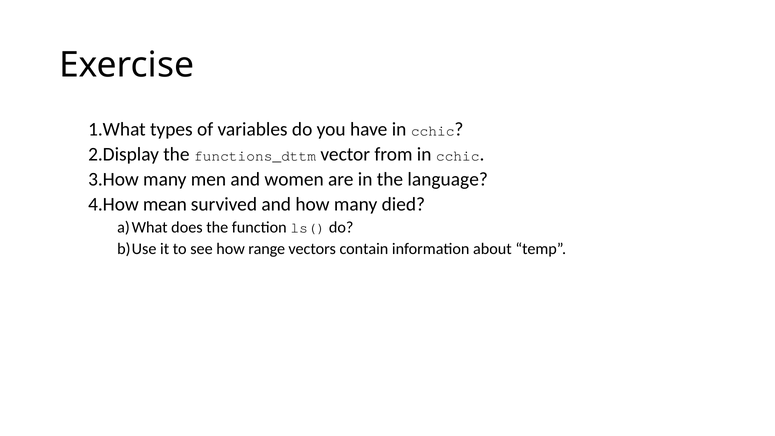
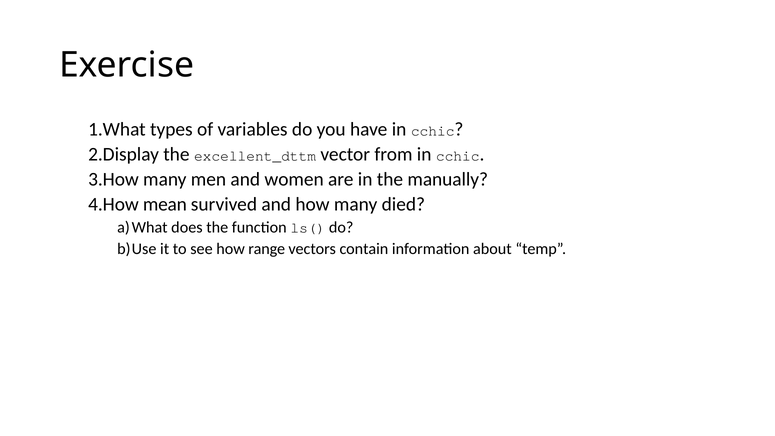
functions_dttm: functions_dttm -> excellent_dttm
language: language -> manually
